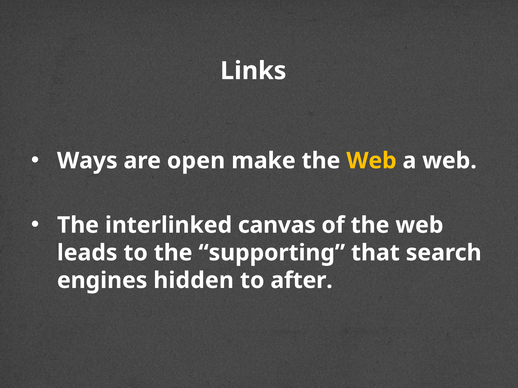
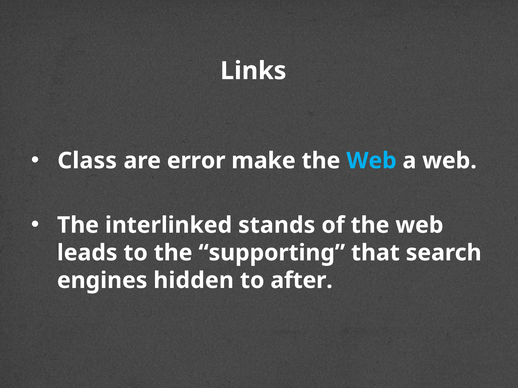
Ways: Ways -> Class
open: open -> error
Web at (371, 161) colour: yellow -> light blue
canvas: canvas -> stands
